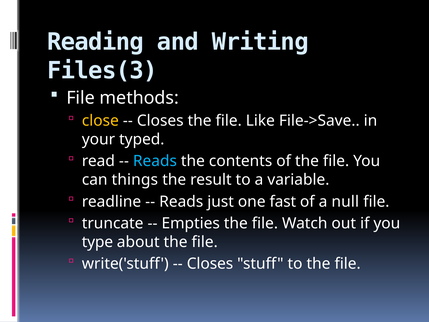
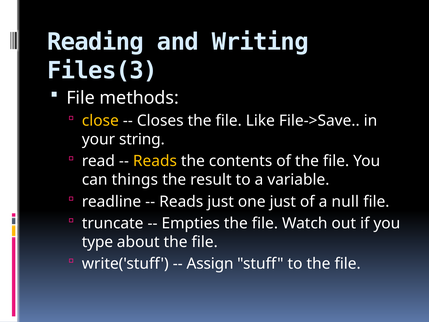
typed: typed -> string
Reads at (155, 161) colour: light blue -> yellow
one fast: fast -> just
Closes at (210, 264): Closes -> Assign
